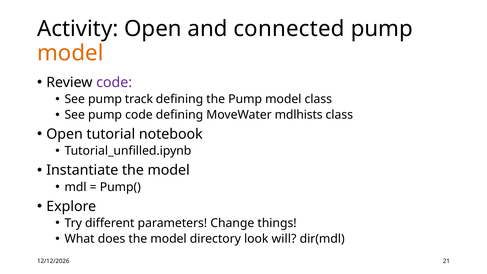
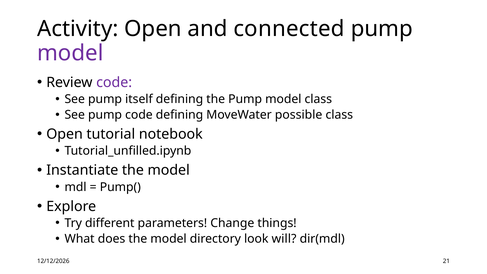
model at (70, 53) colour: orange -> purple
track: track -> itself
mdlhists: mdlhists -> possible
